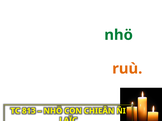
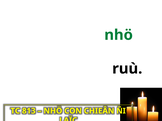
ruù colour: orange -> black
